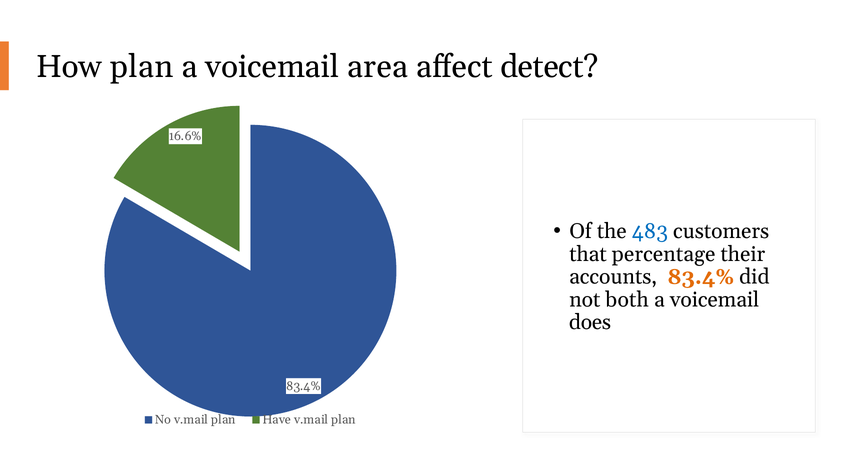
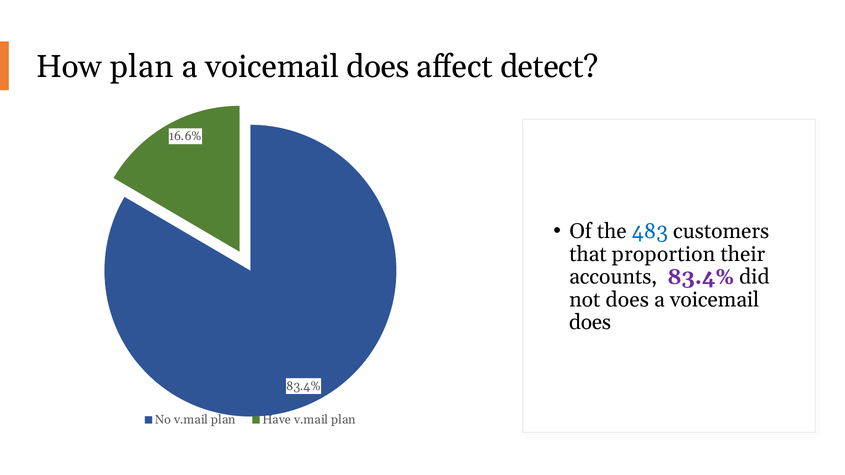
area at (378, 67): area -> does
percentage: percentage -> proportion
83.4% at (701, 277) colour: orange -> purple
not both: both -> does
